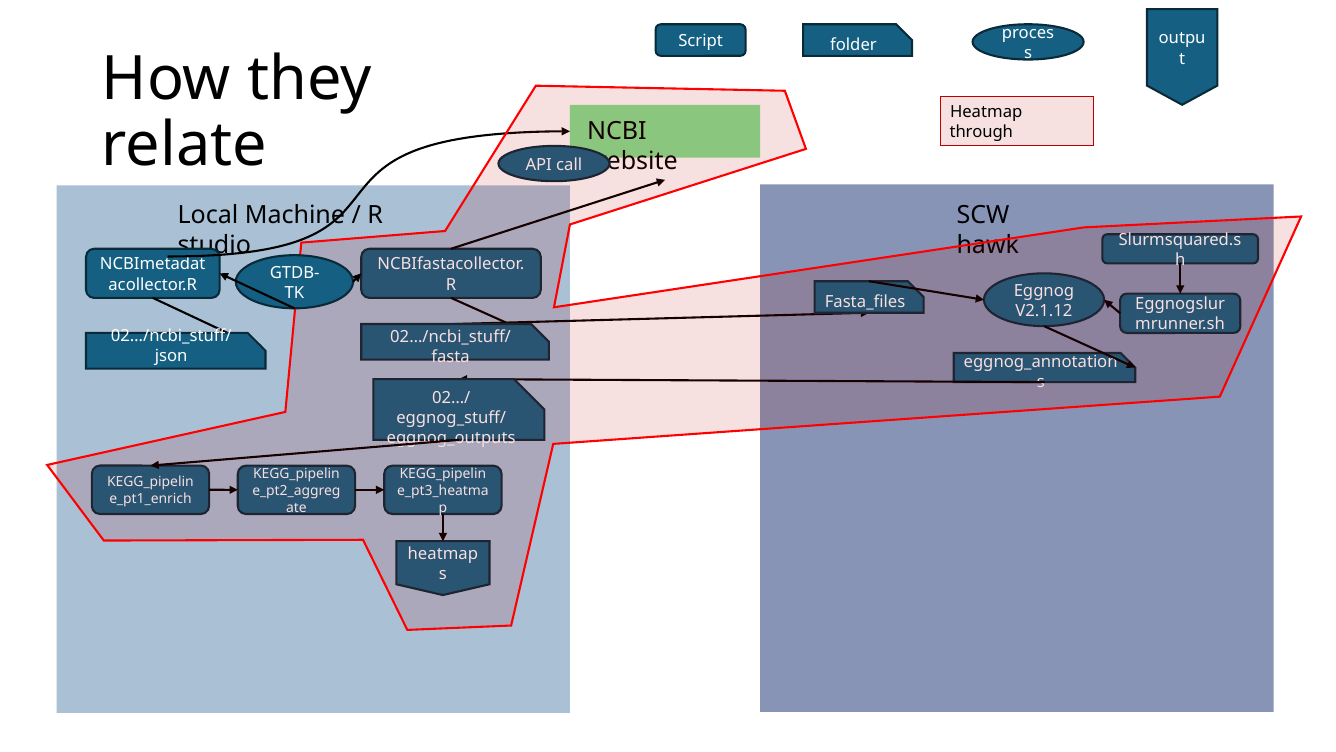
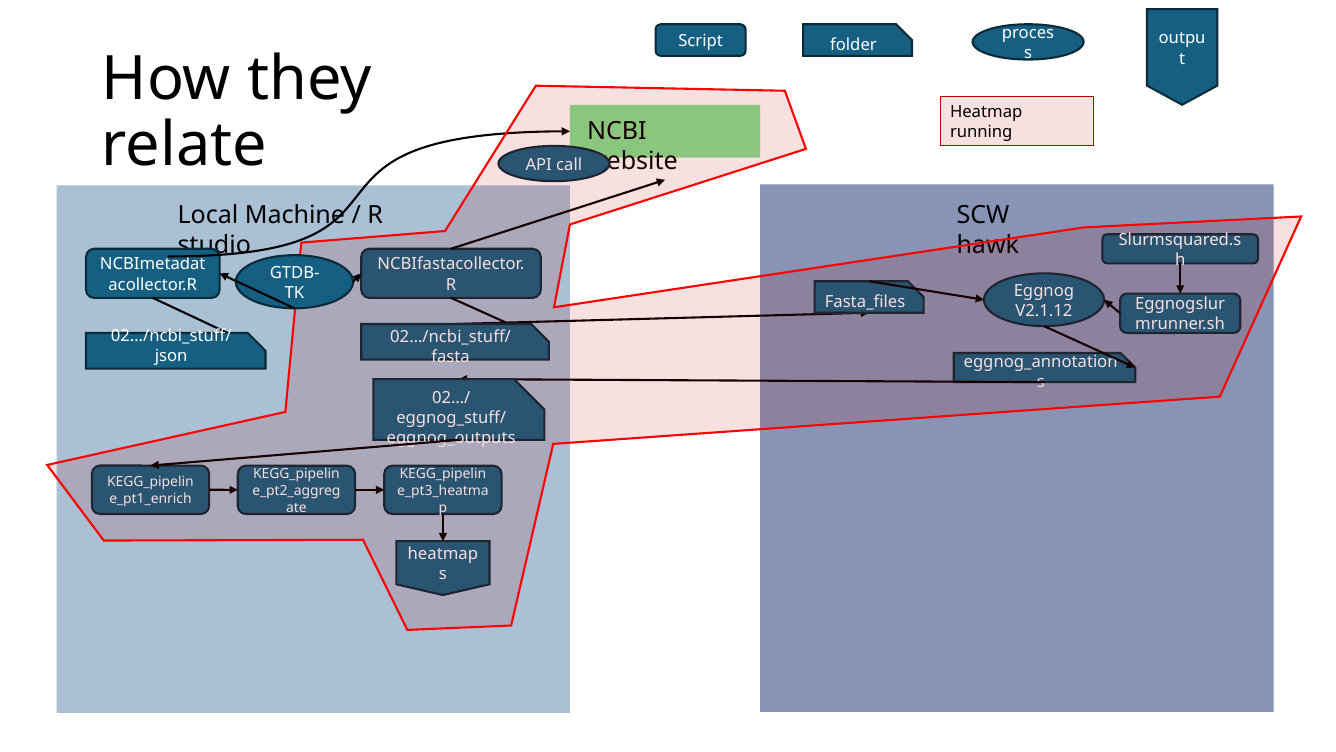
through: through -> running
